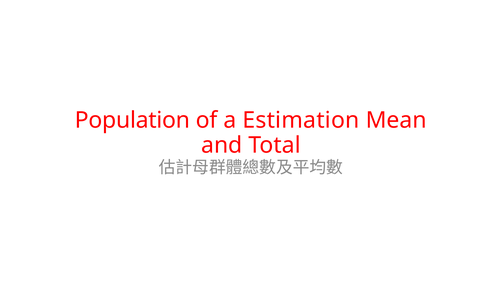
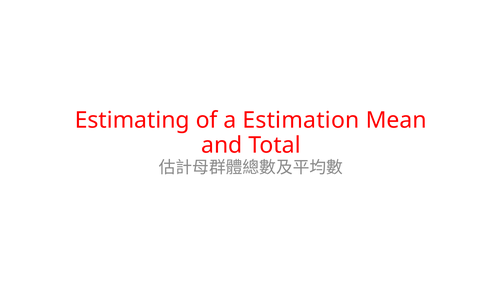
Population: Population -> Estimating
